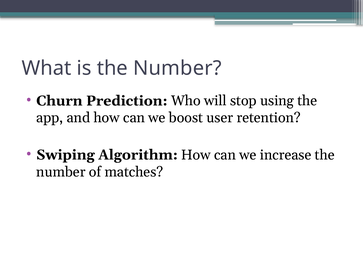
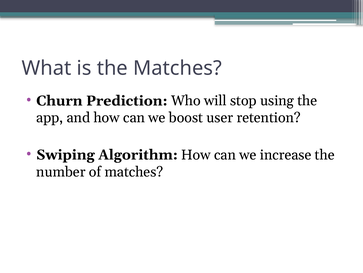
is the Number: Number -> Matches
